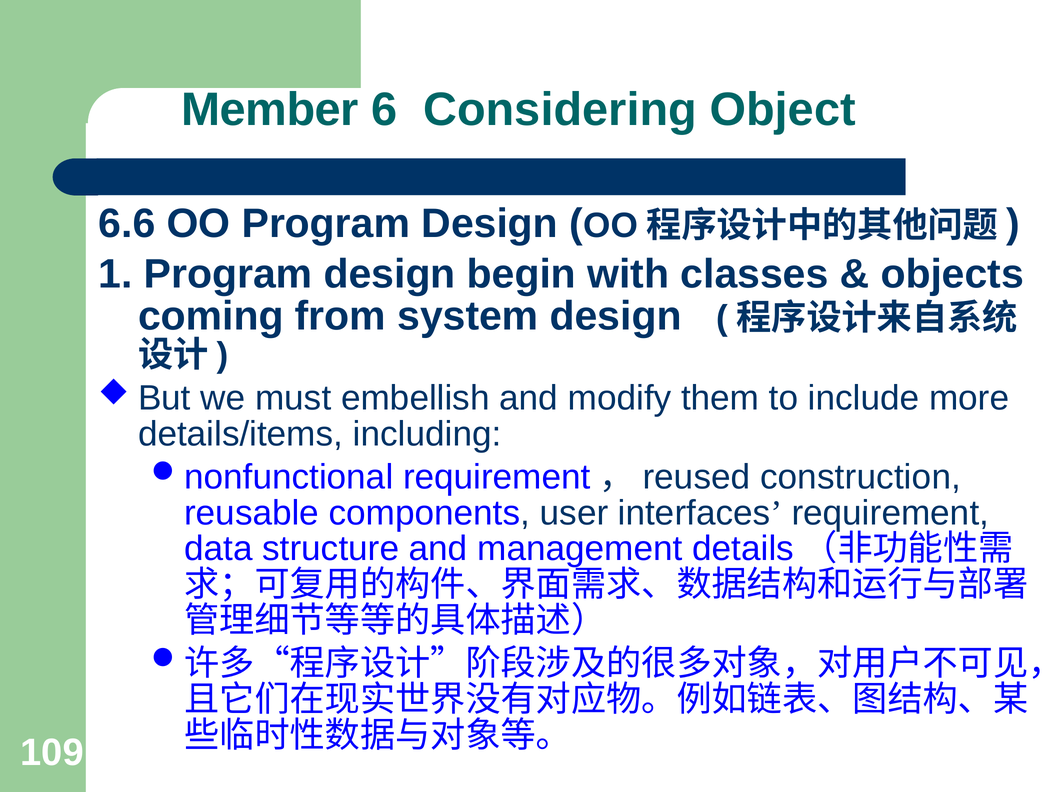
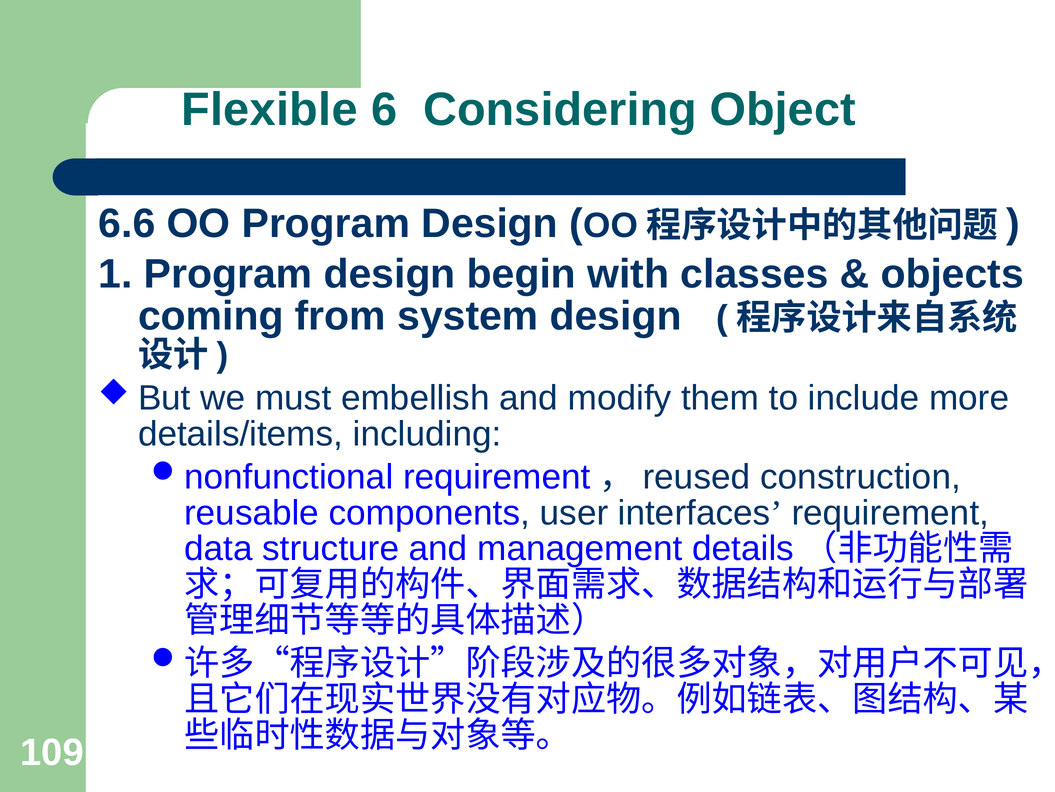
Member: Member -> Flexible
